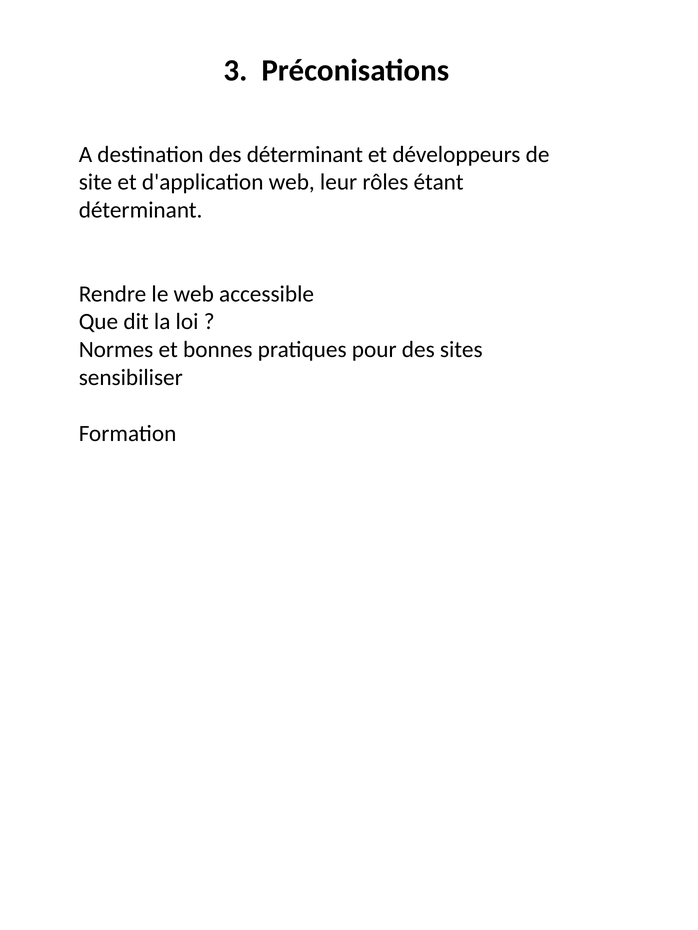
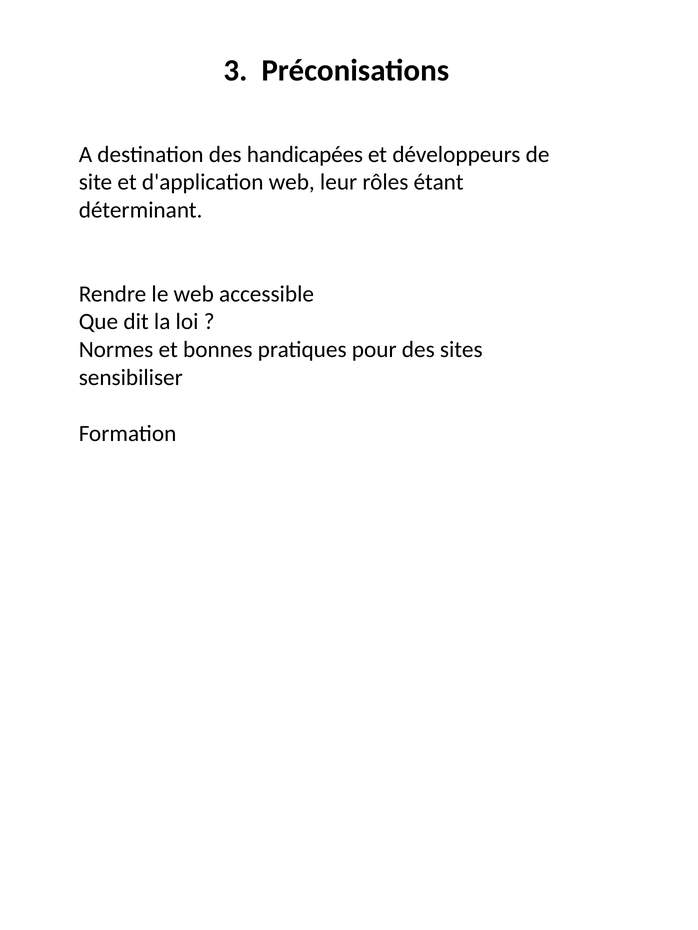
des déterminant: déterminant -> handicapées
